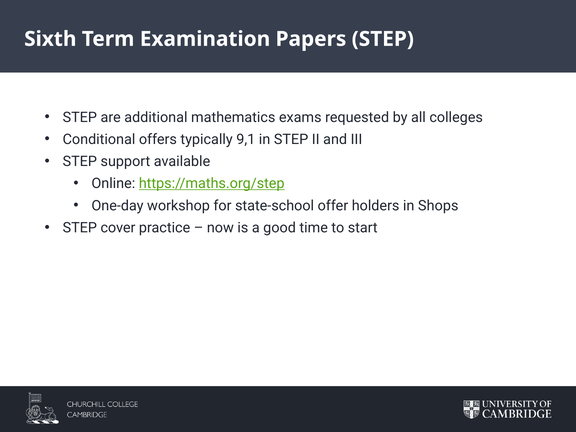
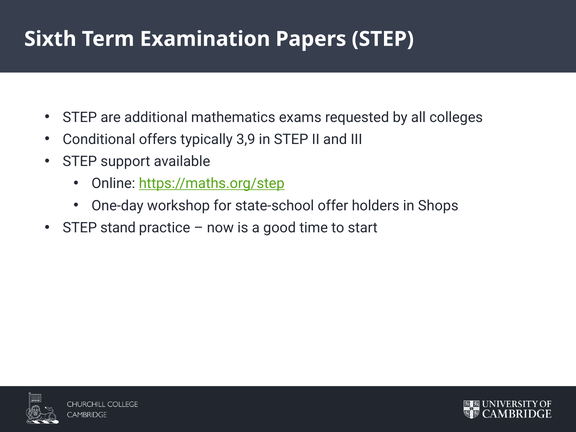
9,1: 9,1 -> 3,9
cover: cover -> stand
